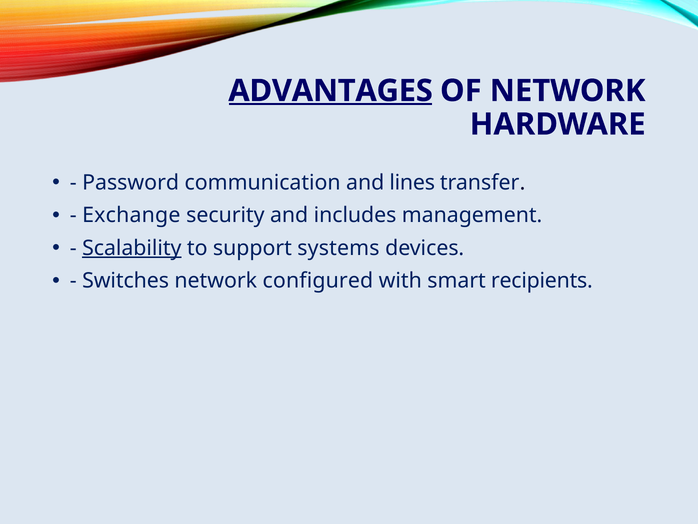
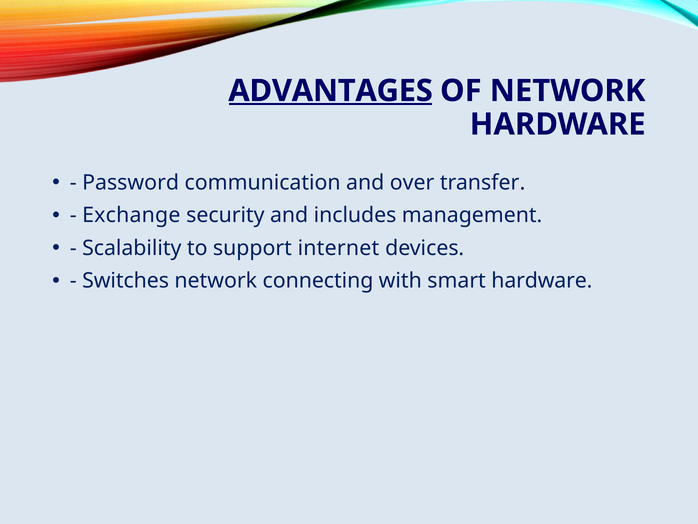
lines: lines -> over
Scalability underline: present -> none
systems: systems -> internet
configured: configured -> connecting
smart recipients: recipients -> hardware
